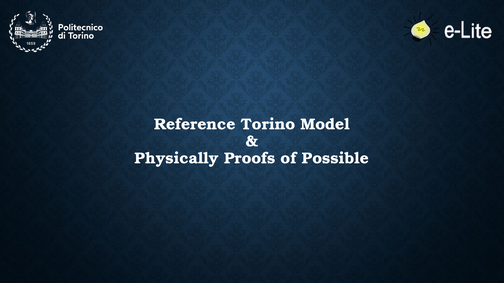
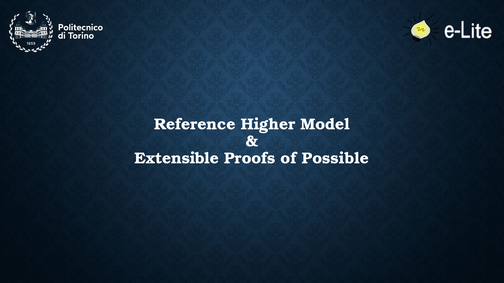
Torino: Torino -> Higher
Physically: Physically -> Extensible
